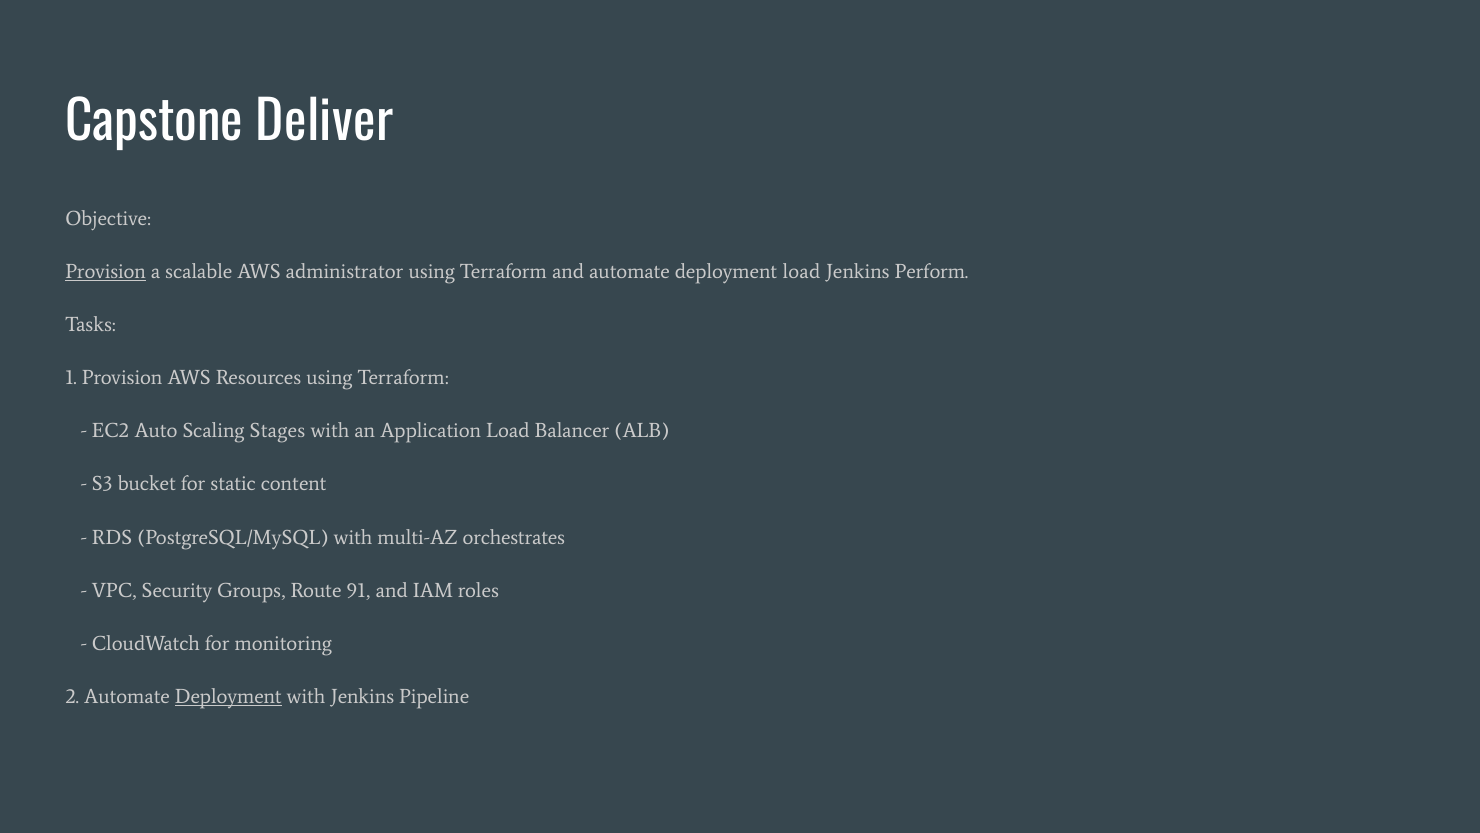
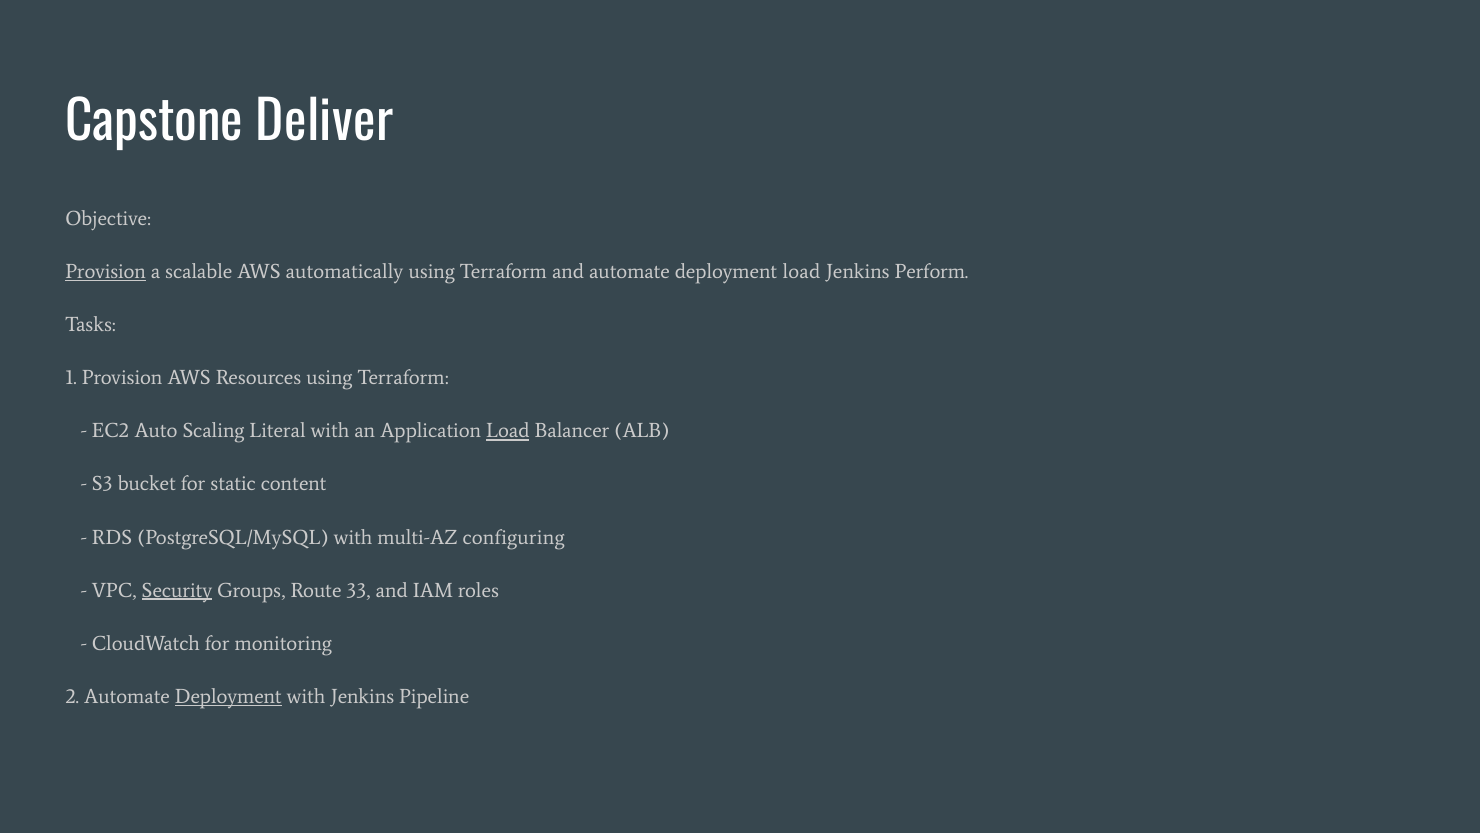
administrator: administrator -> automatically
Stages: Stages -> Literal
Load at (508, 431) underline: none -> present
orchestrates: orchestrates -> configuring
Security underline: none -> present
91: 91 -> 33
